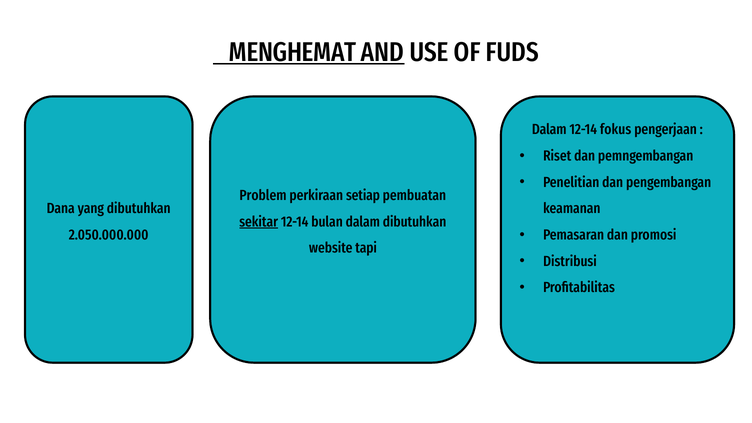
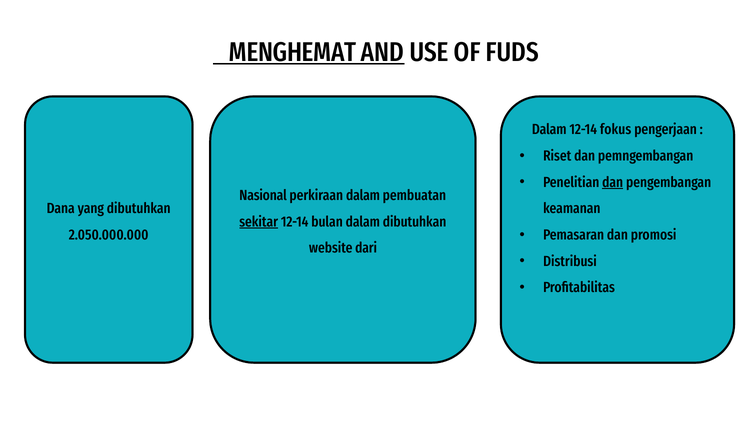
dan at (613, 182) underline: none -> present
Problem: Problem -> Nasional
perkiraan setiap: setiap -> dalam
tapi: tapi -> dari
